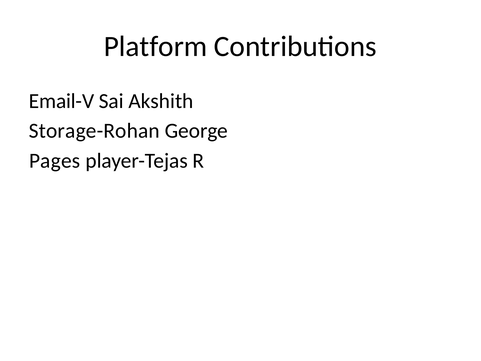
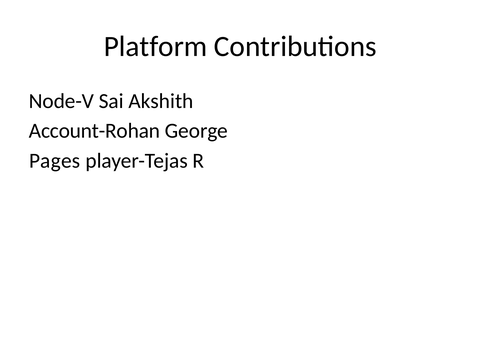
Email-V: Email-V -> Node-V
Storage-Rohan: Storage-Rohan -> Account-Rohan
